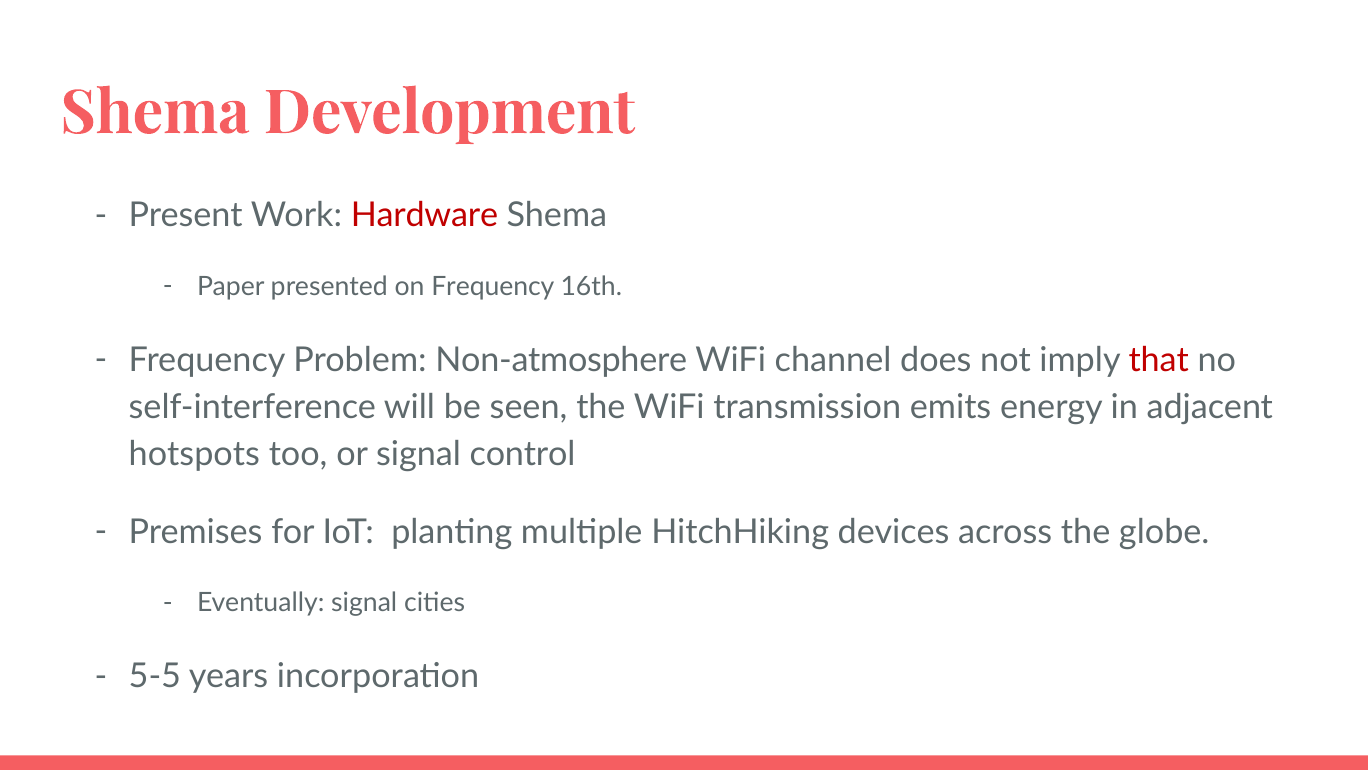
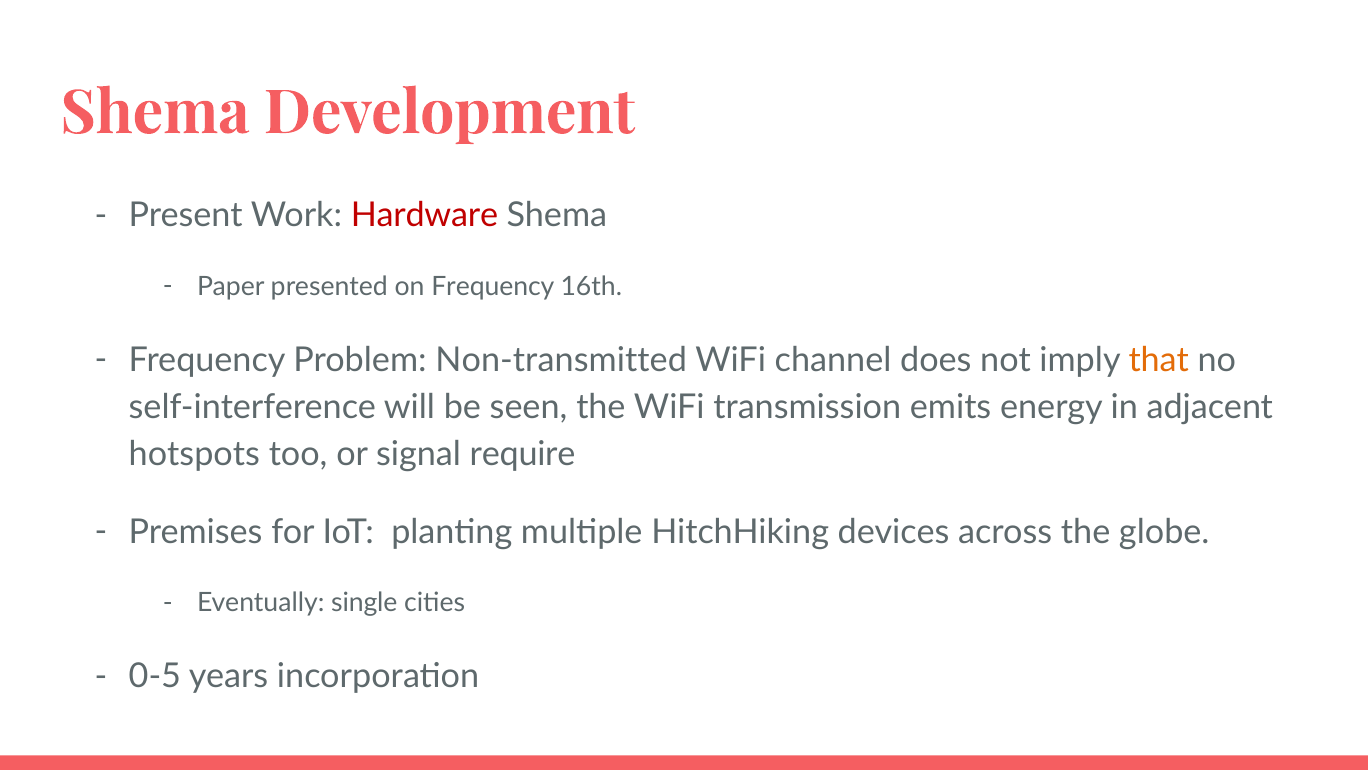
Non-atmosphere: Non-atmosphere -> Non-transmitted
that colour: red -> orange
control: control -> require
Eventually signal: signal -> single
5-5: 5-5 -> 0-5
